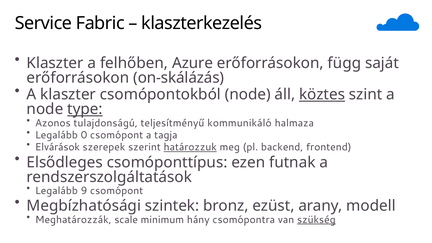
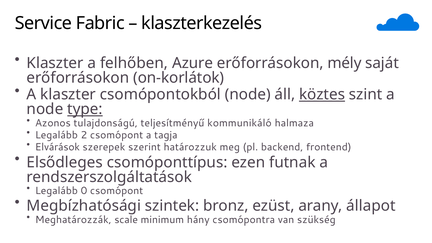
függ: függ -> mély
on-skálázás: on-skálázás -> on-korlátok
0: 0 -> 2
határozzuk underline: present -> none
9: 9 -> 0
modell: modell -> állapot
szükség underline: present -> none
